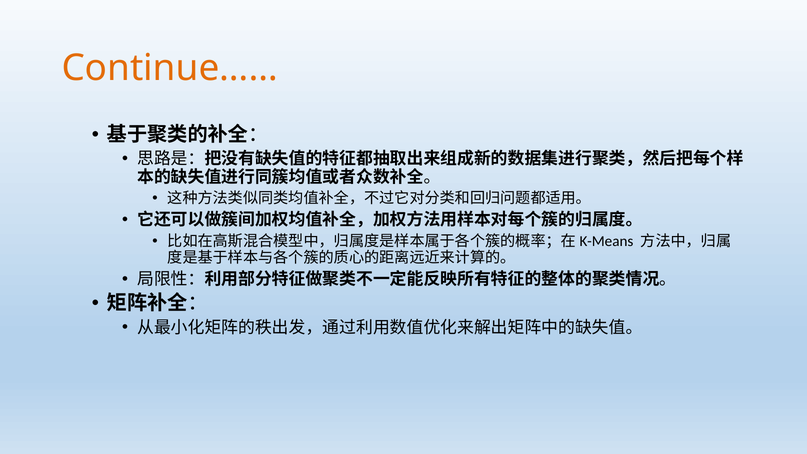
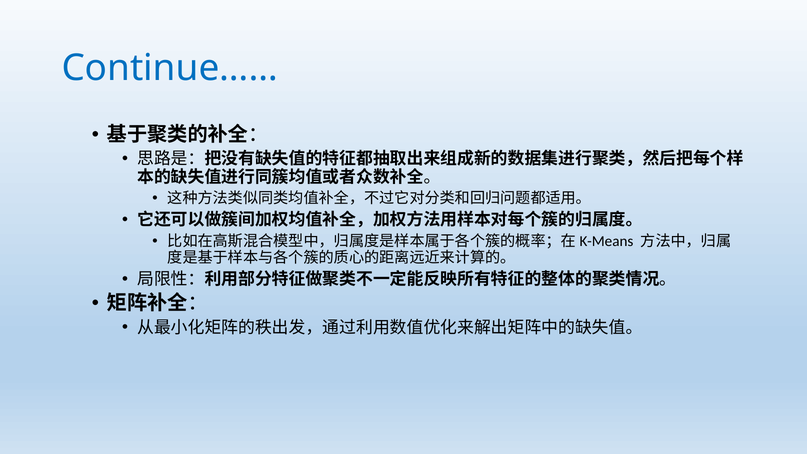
Continue…… colour: orange -> blue
